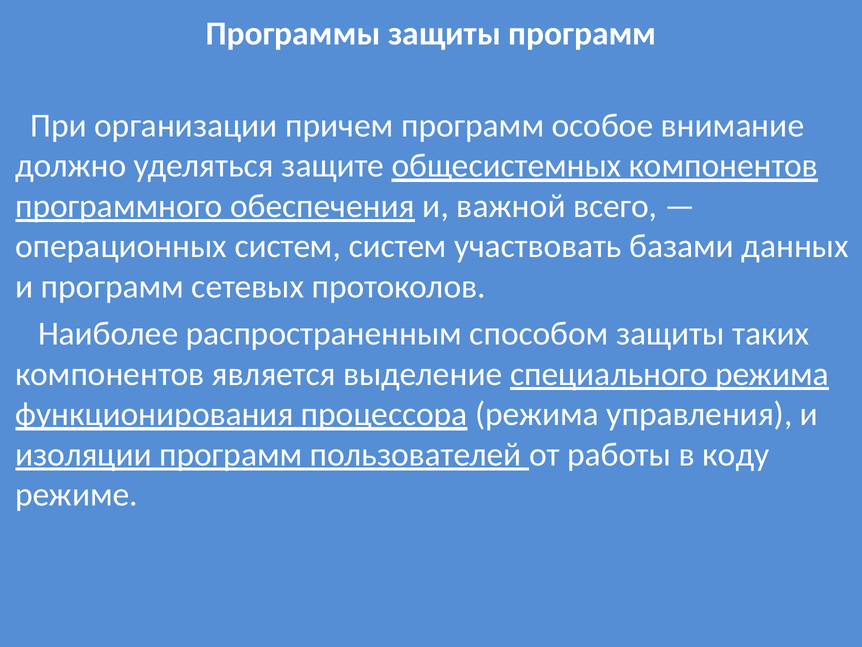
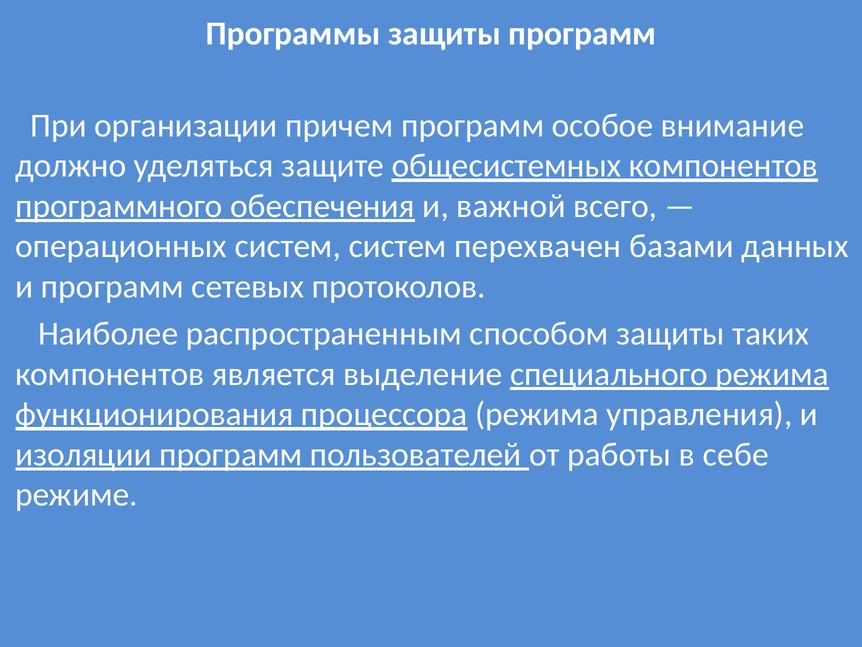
участвовать: участвовать -> перехвачен
коду: коду -> себе
